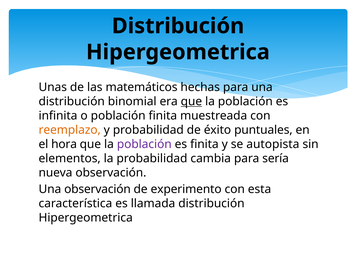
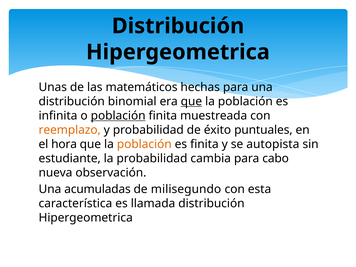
población at (118, 116) underline: none -> present
población at (144, 144) colour: purple -> orange
elementos: elementos -> estudiante
sería: sería -> cabo
Una observación: observación -> acumuladas
experimento: experimento -> milisegundo
